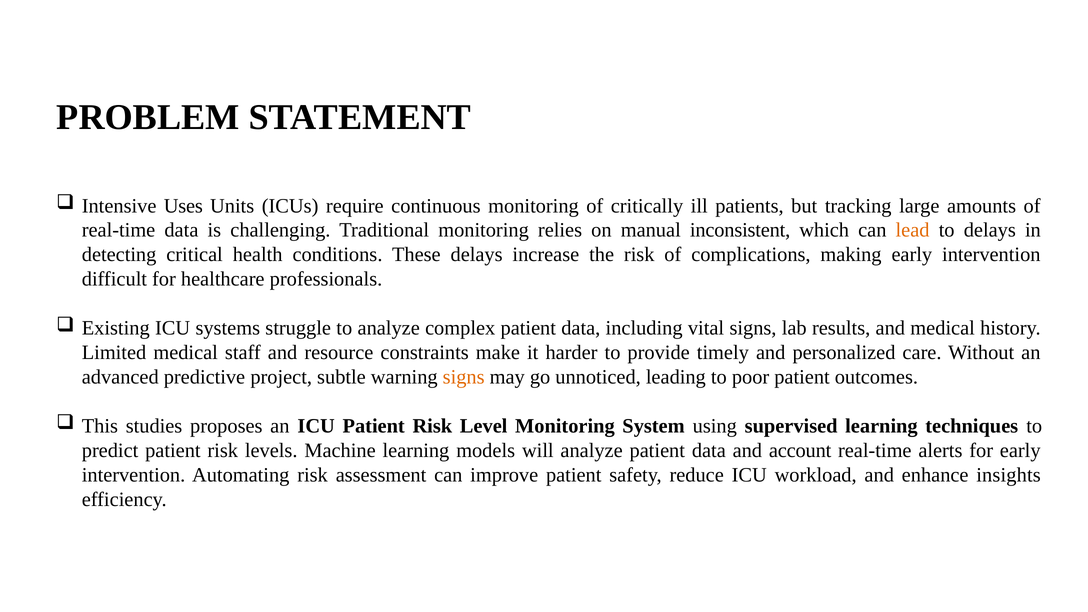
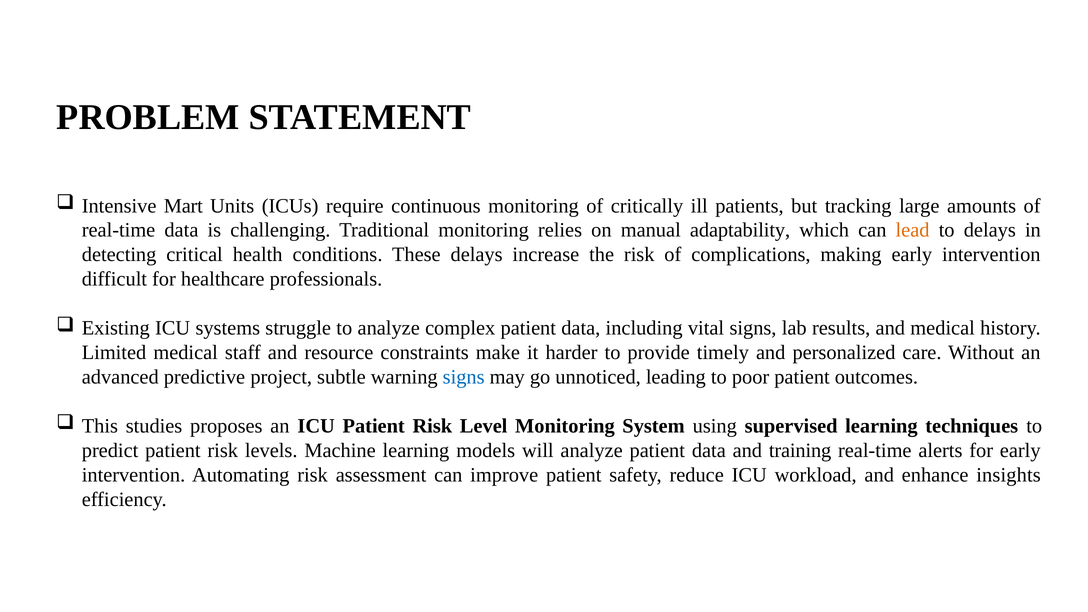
Uses: Uses -> Mart
inconsistent: inconsistent -> adaptability
signs at (464, 377) colour: orange -> blue
account: account -> training
